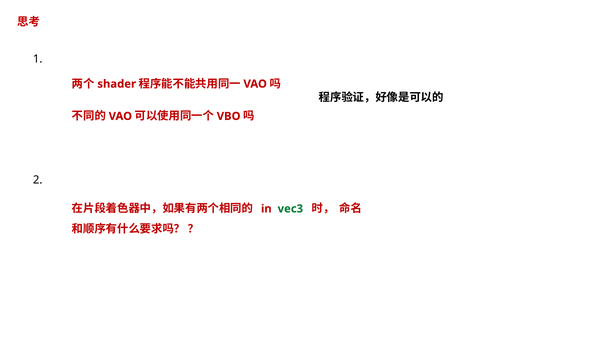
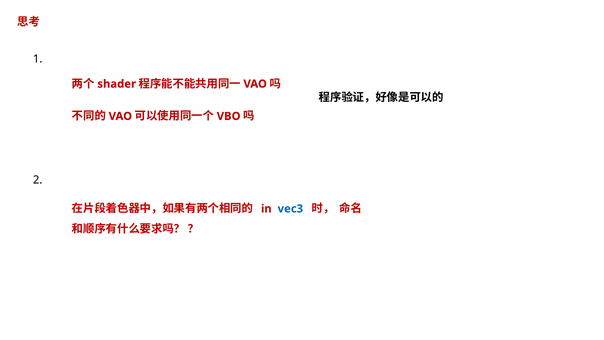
vec3 colour: green -> blue
